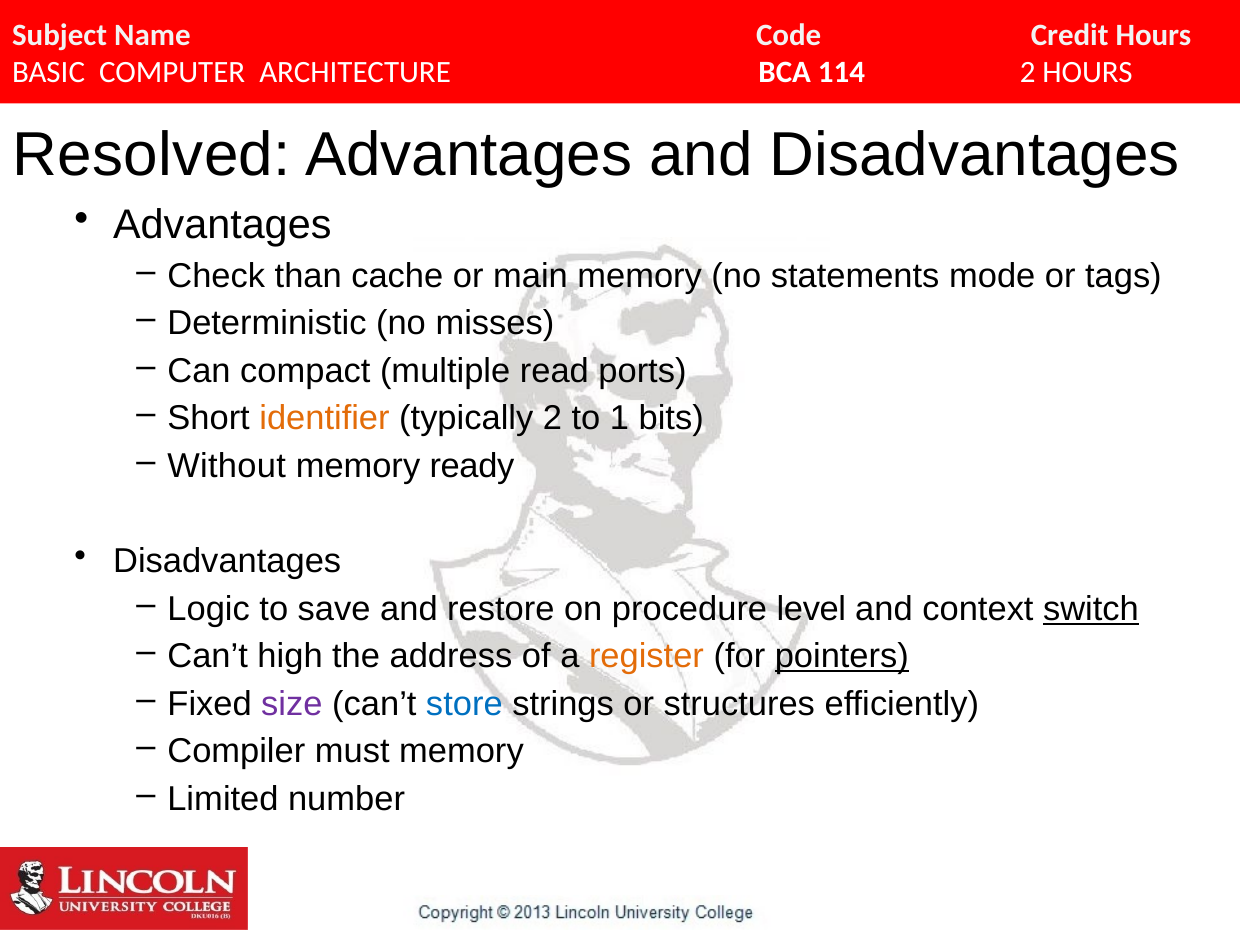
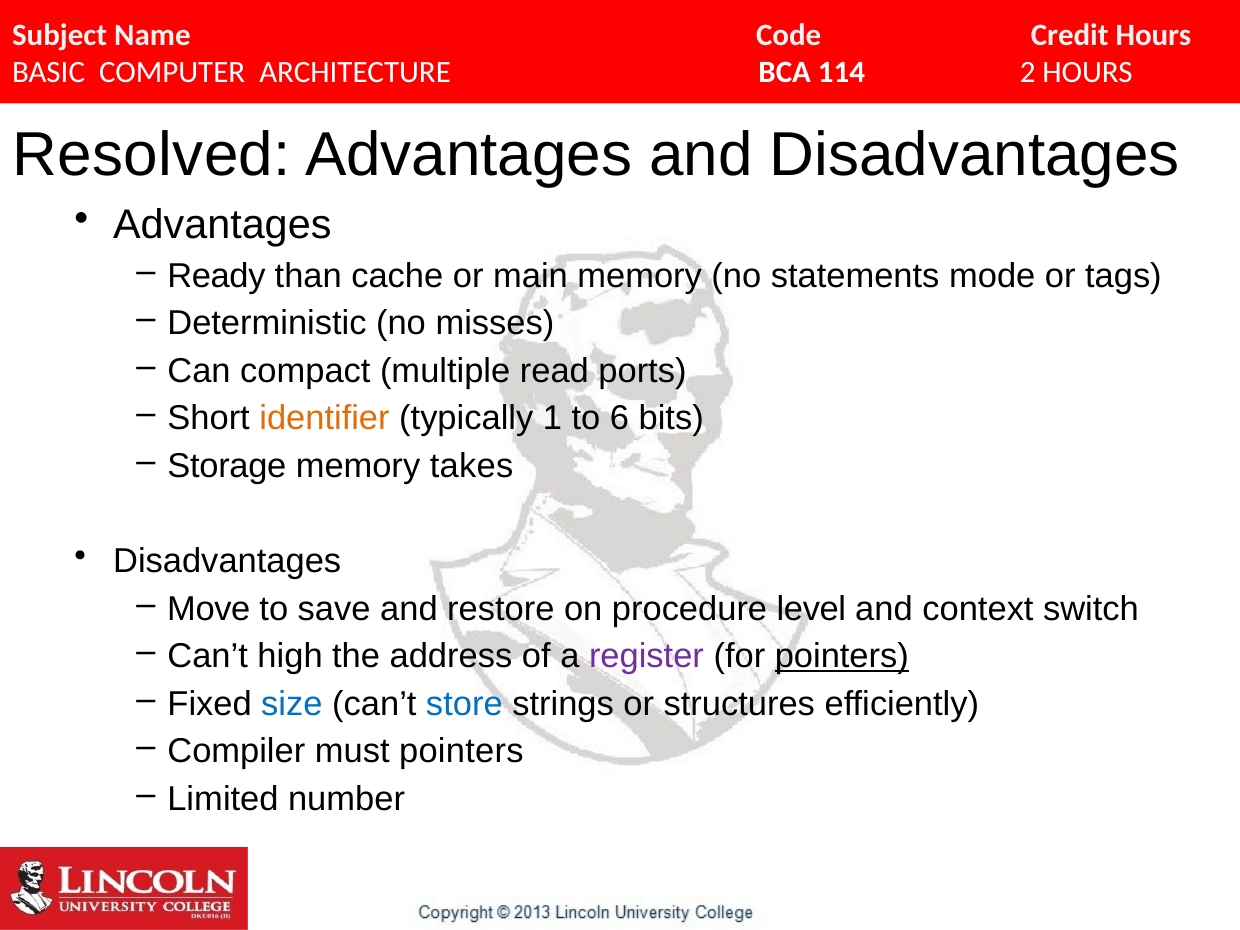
Check: Check -> Ready
typically 2: 2 -> 1
1: 1 -> 6
Without: Without -> Storage
ready: ready -> takes
Logic: Logic -> Move
switch underline: present -> none
register colour: orange -> purple
size colour: purple -> blue
must memory: memory -> pointers
